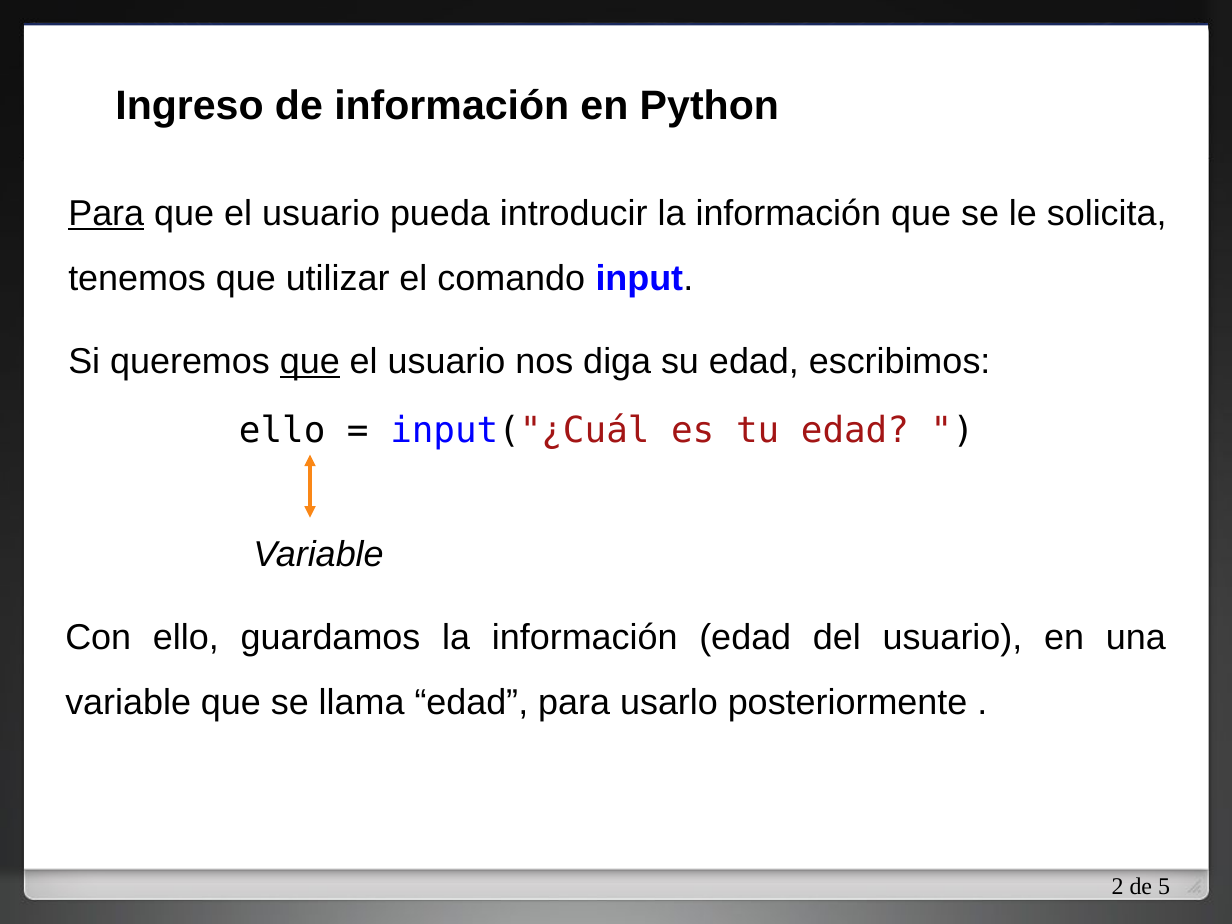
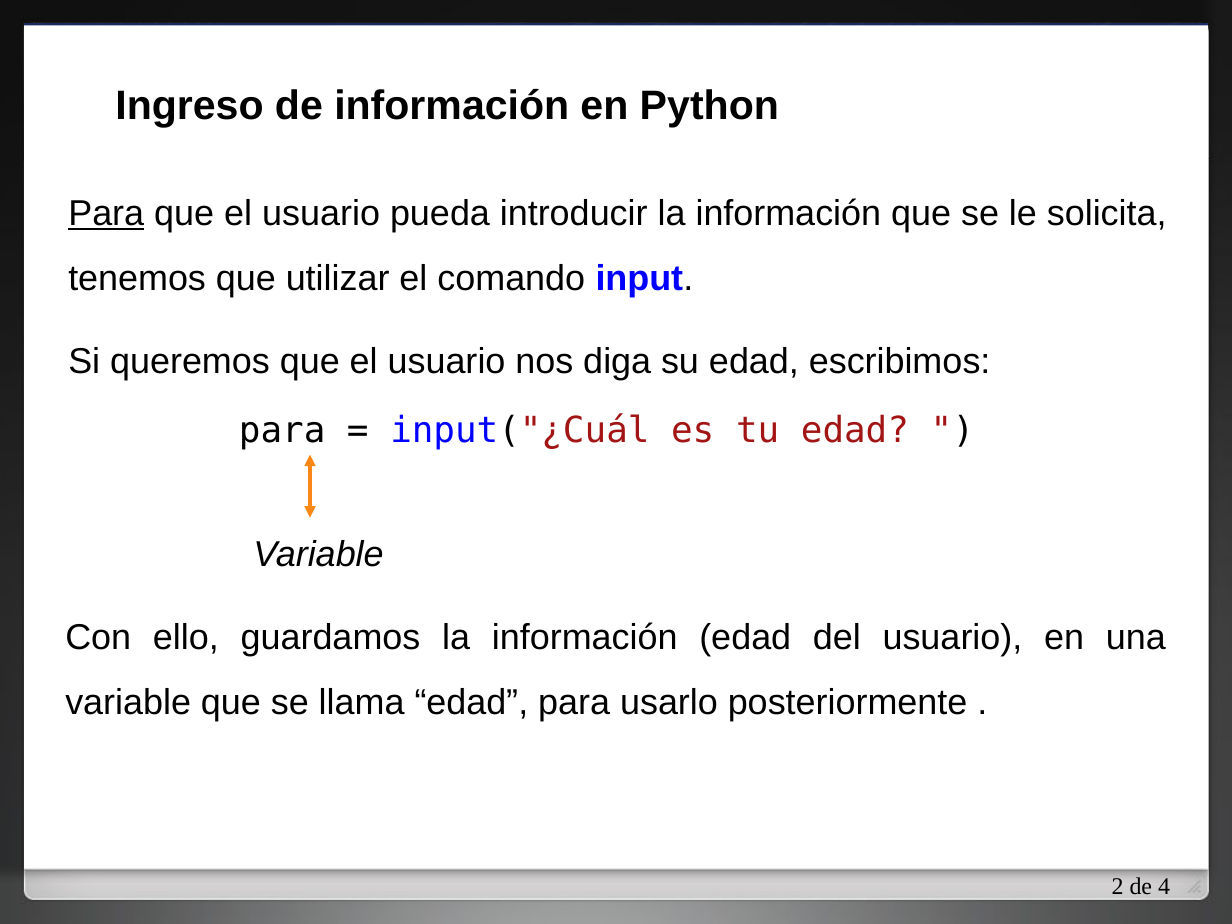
que at (310, 361) underline: present -> none
ello at (282, 431): ello -> para
5: 5 -> 4
